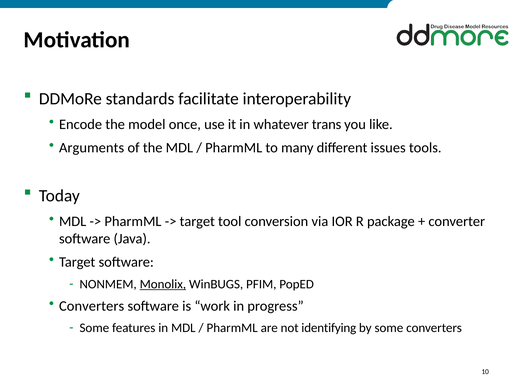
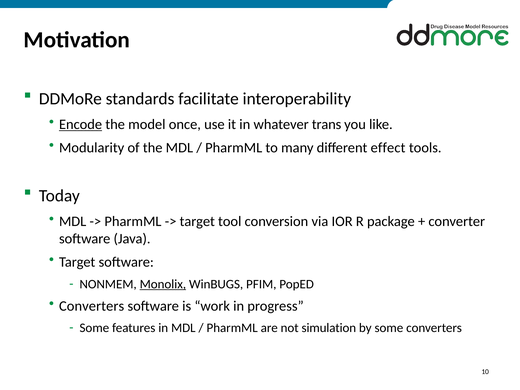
Encode underline: none -> present
Arguments: Arguments -> Modularity
issues: issues -> effect
identifying: identifying -> simulation
